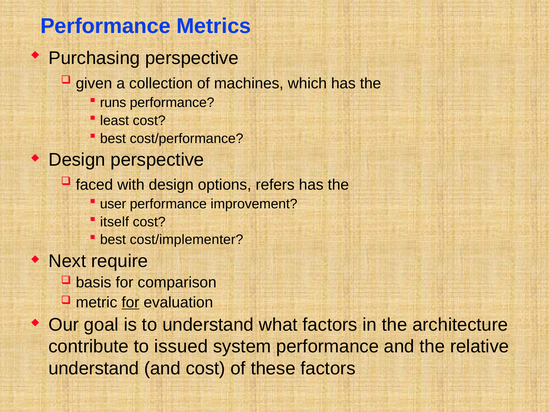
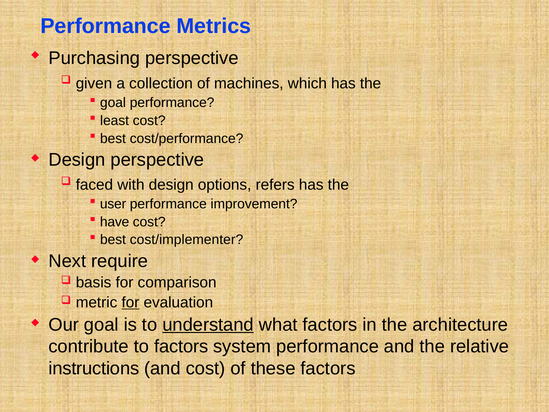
runs at (113, 103): runs -> goal
itself: itself -> have
understand at (208, 324) underline: none -> present
to issued: issued -> factors
understand at (94, 368): understand -> instructions
